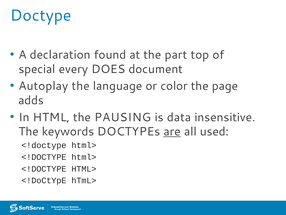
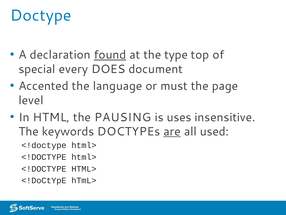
found underline: none -> present
part: part -> type
Autoplay: Autoplay -> Accented
color: color -> must
adds: adds -> level
data: data -> uses
